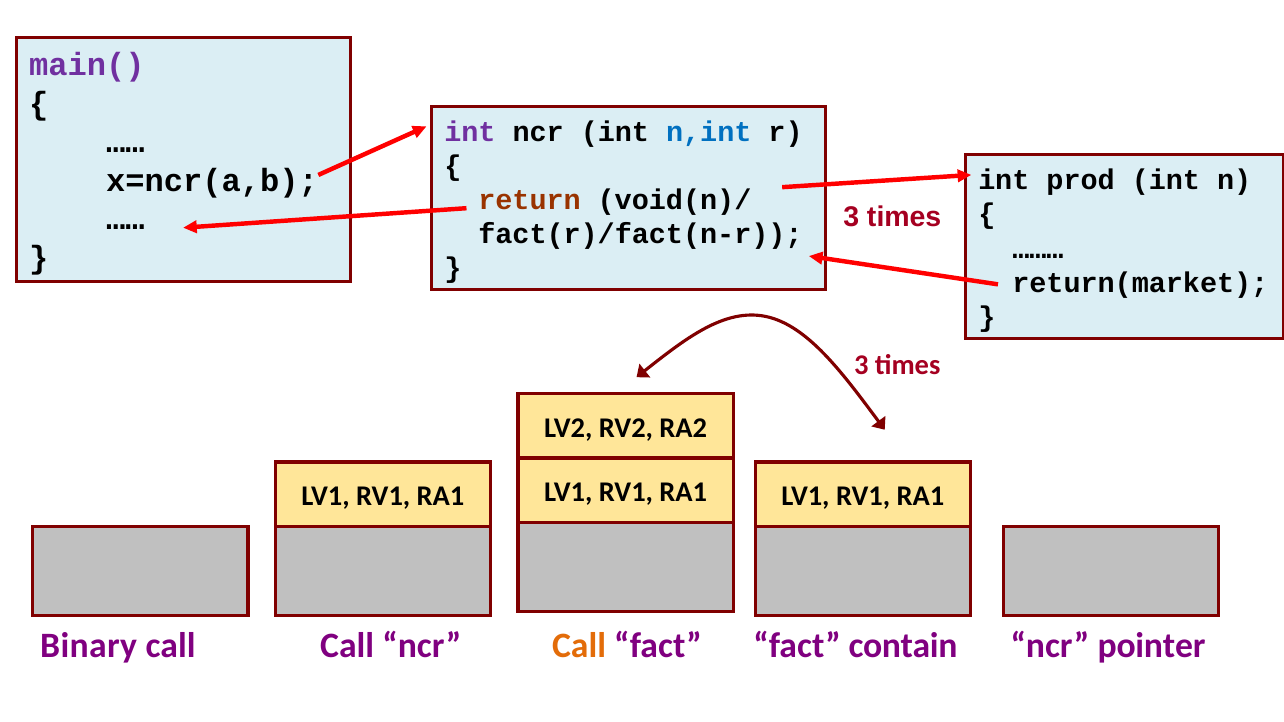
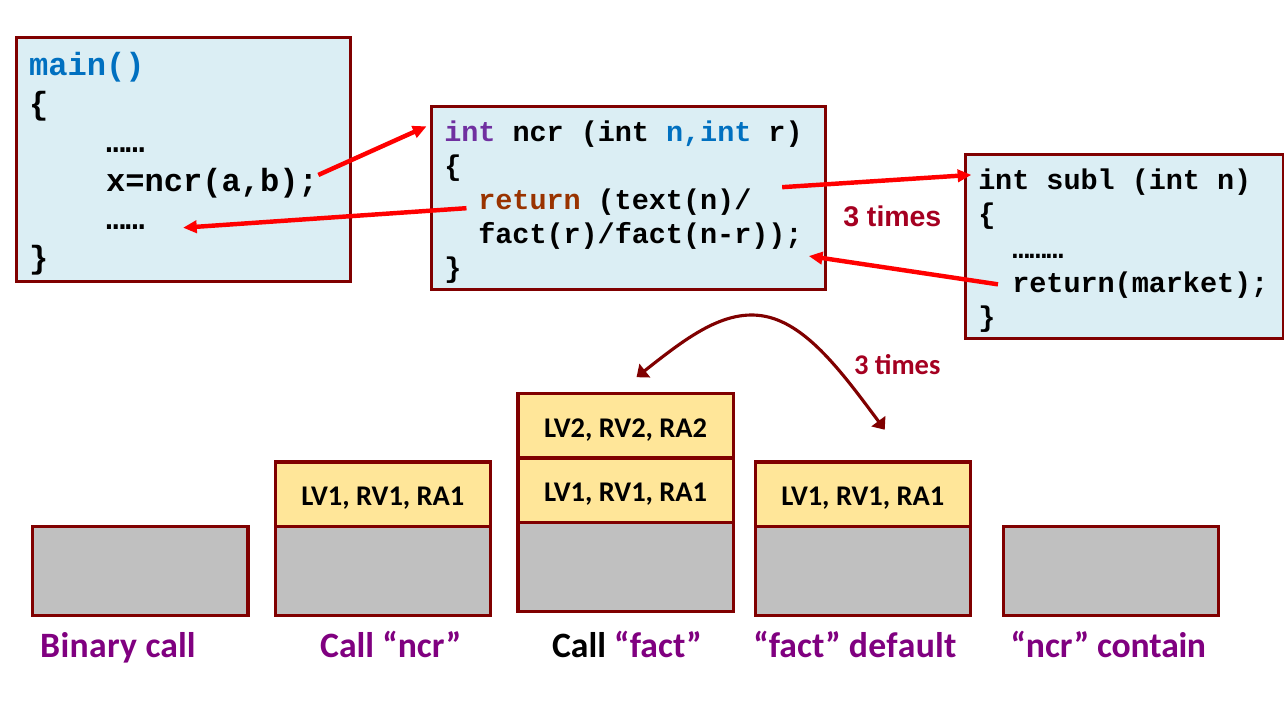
main( colour: purple -> blue
prod: prod -> subl
void(n)/: void(n)/ -> text(n)/
Call at (579, 646) colour: orange -> black
contain: contain -> default
pointer: pointer -> contain
